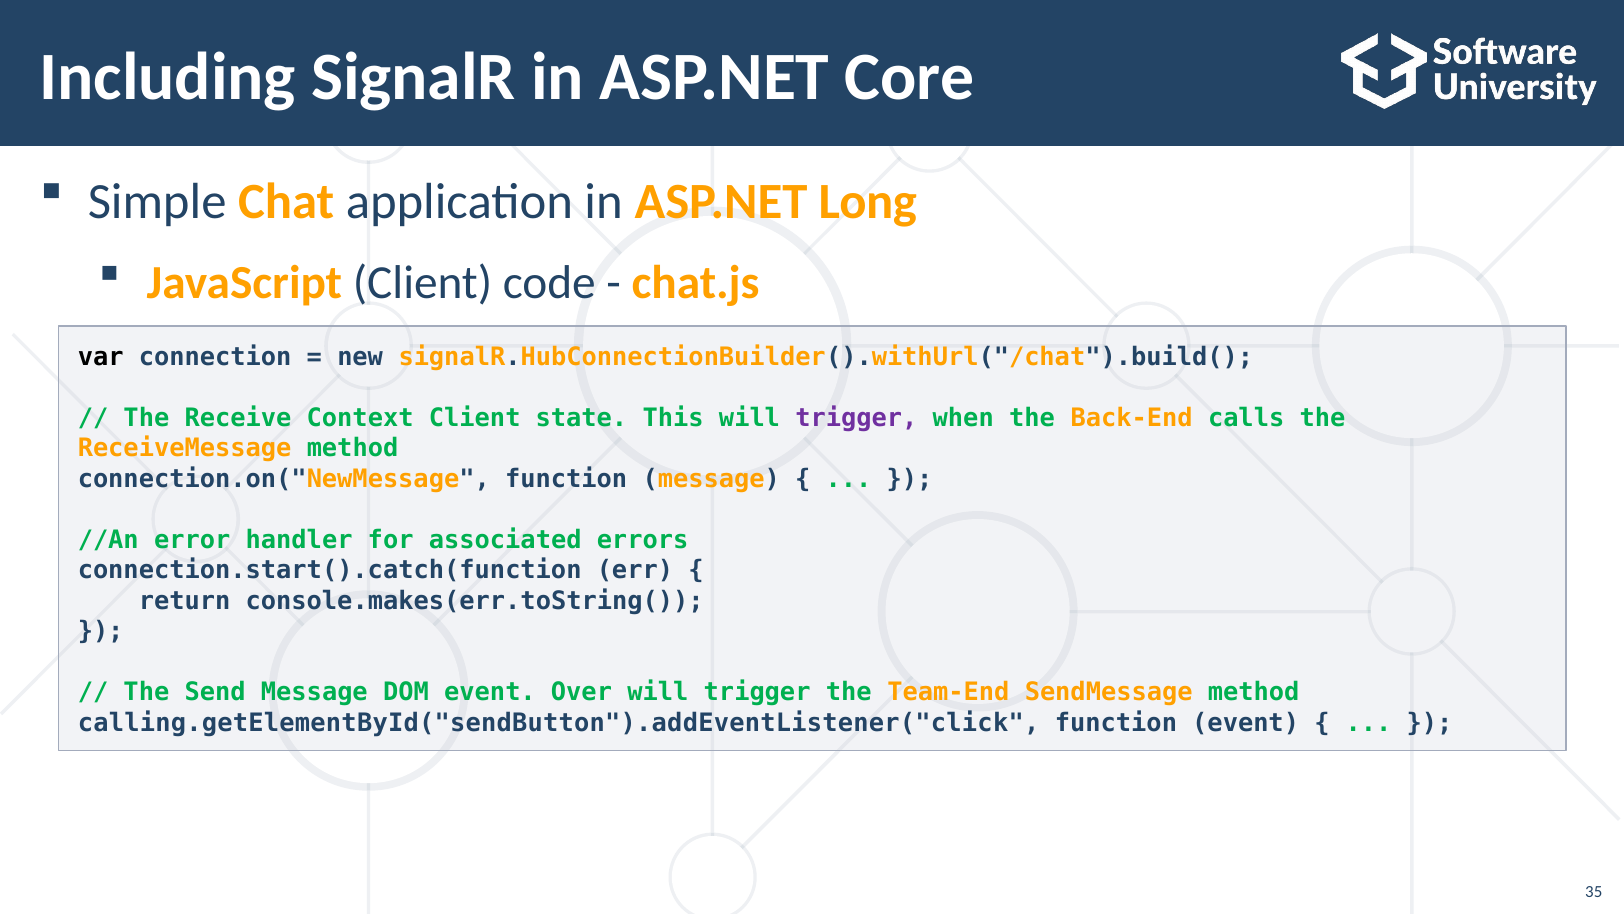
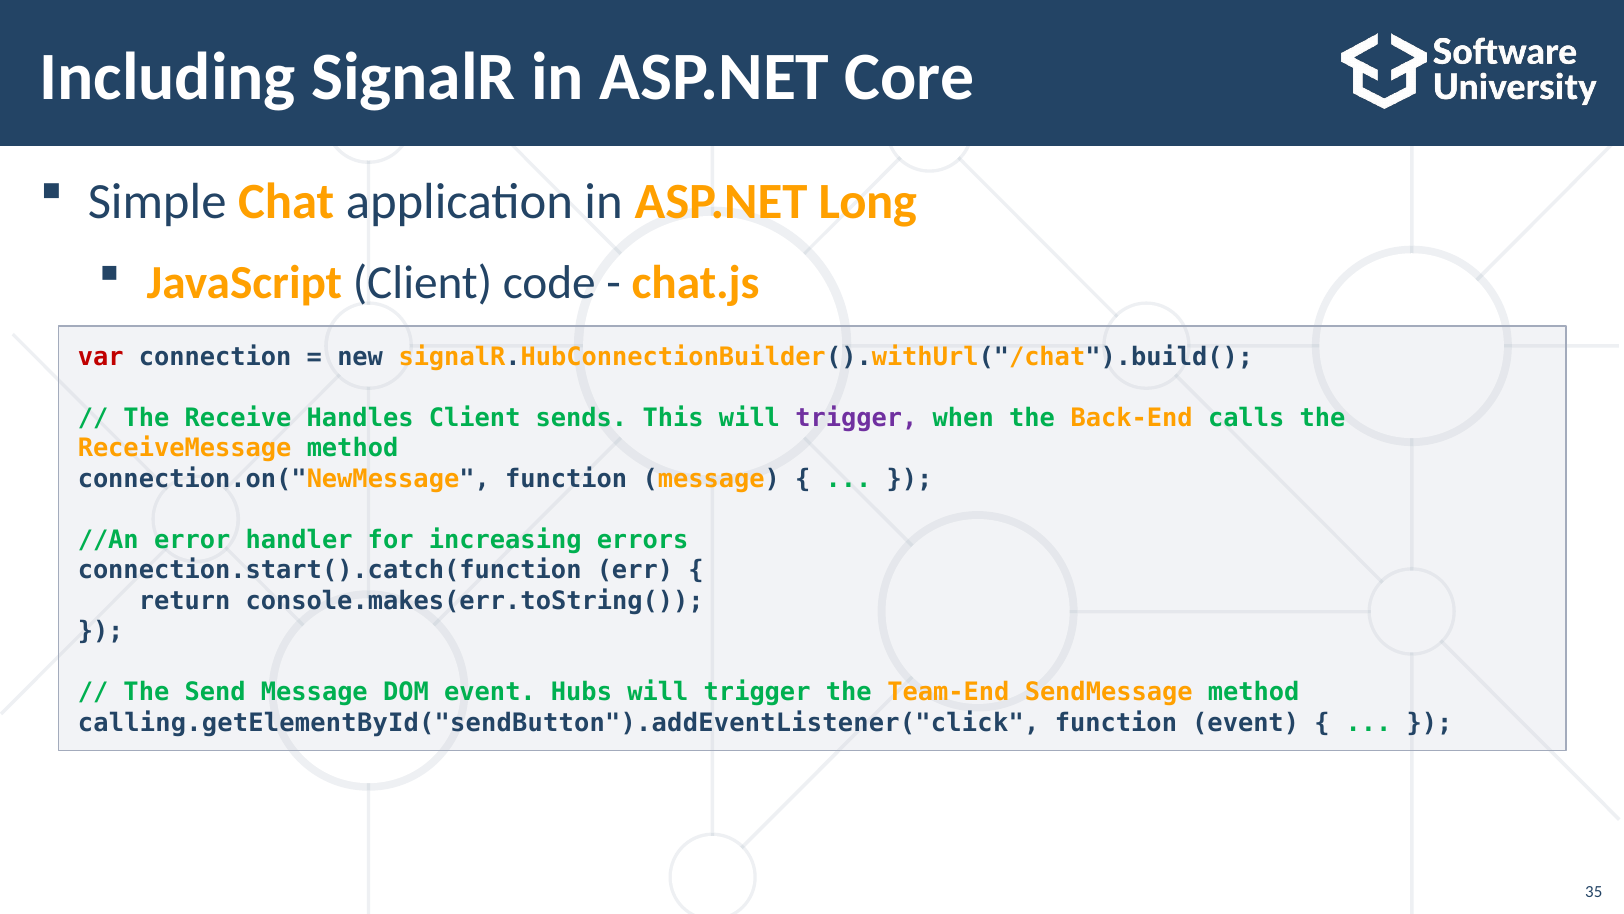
var colour: black -> red
Context: Context -> Handles
state: state -> sends
associated: associated -> increasing
Over: Over -> Hubs
